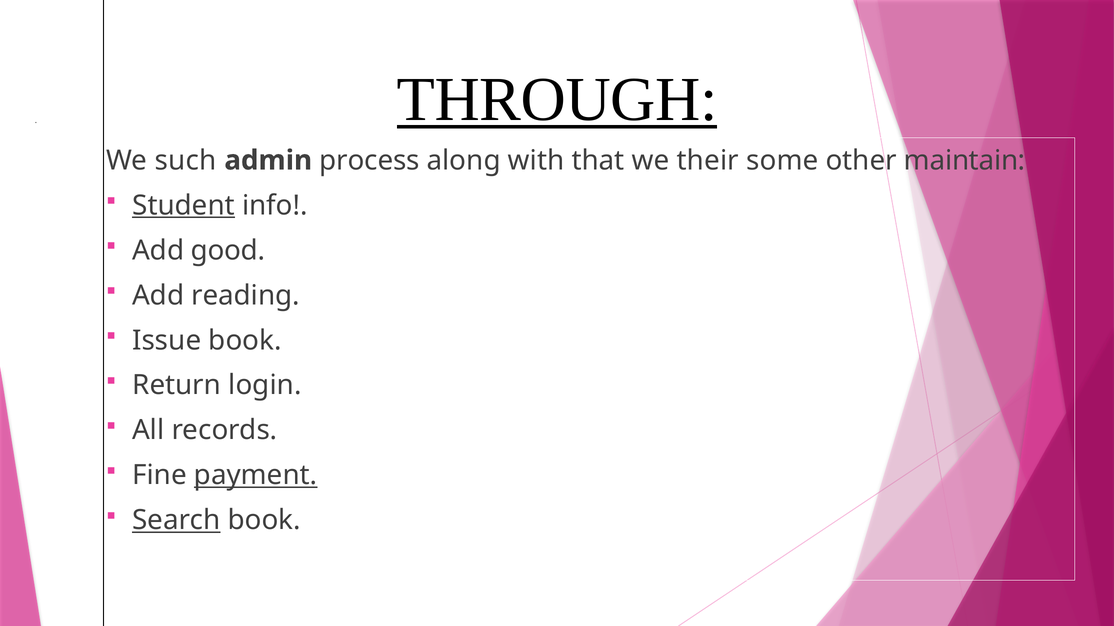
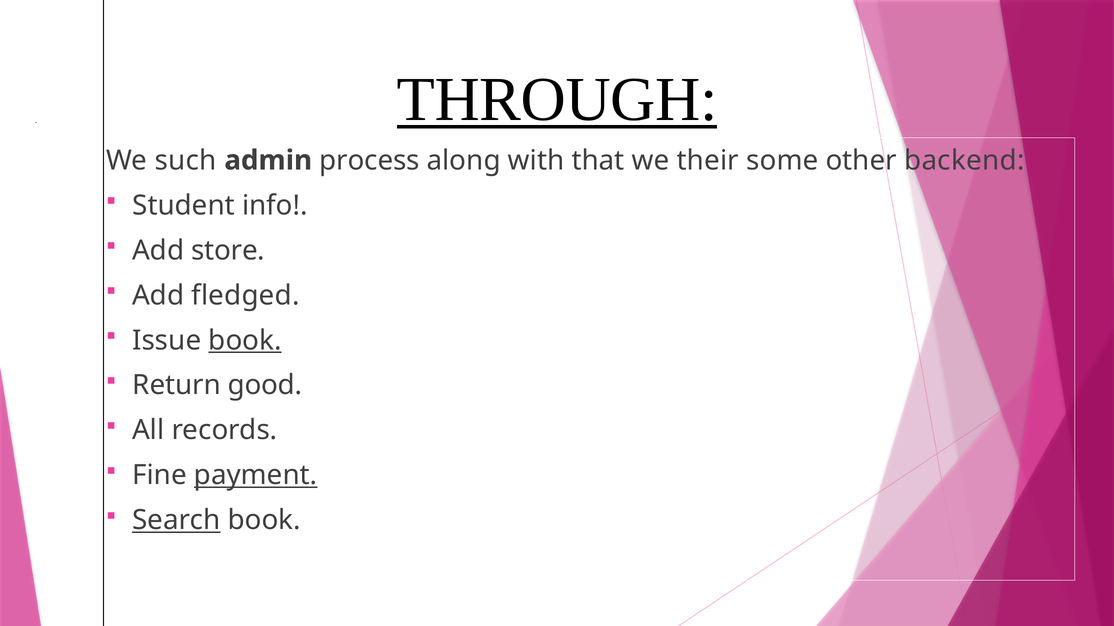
maintain: maintain -> backend
Student underline: present -> none
good: good -> store
reading: reading -> fledged
book at (245, 341) underline: none -> present
login: login -> good
